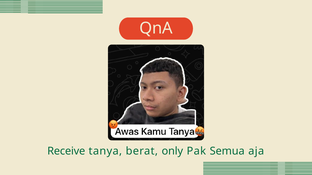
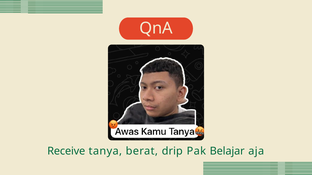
only: only -> drip
Semua: Semua -> Belajar
